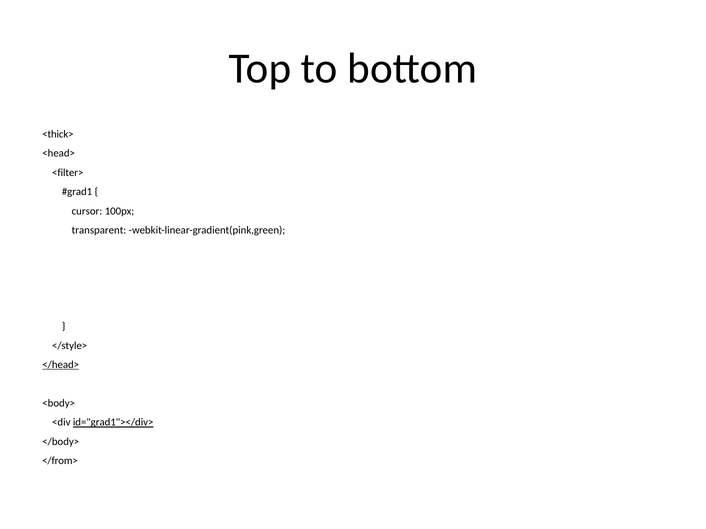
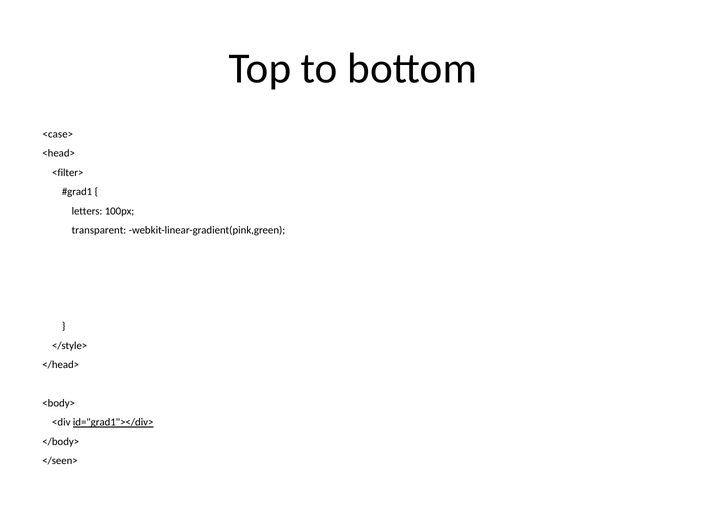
<thick>: <thick> -> <case>
cursor: cursor -> letters
</head> underline: present -> none
</from>: </from> -> </seen>
